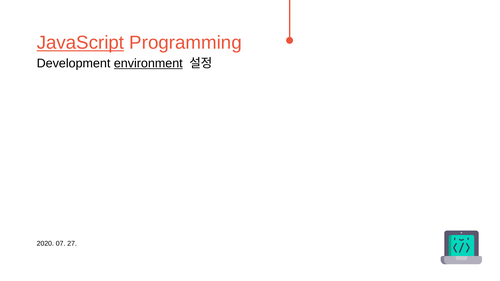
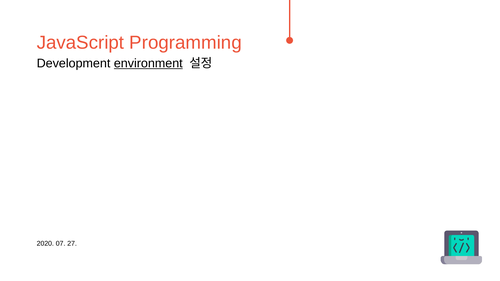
JavaScript underline: present -> none
